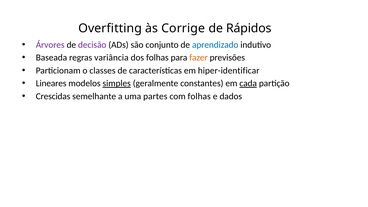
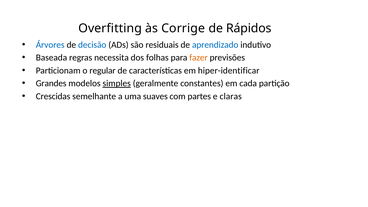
Árvores colour: purple -> blue
decisão colour: purple -> blue
conjunto: conjunto -> residuais
variância: variância -> necessita
classes: classes -> regular
Lineares: Lineares -> Grandes
cada underline: present -> none
partes: partes -> suaves
com folhas: folhas -> partes
dados: dados -> claras
